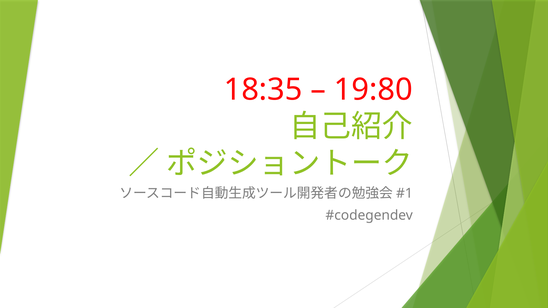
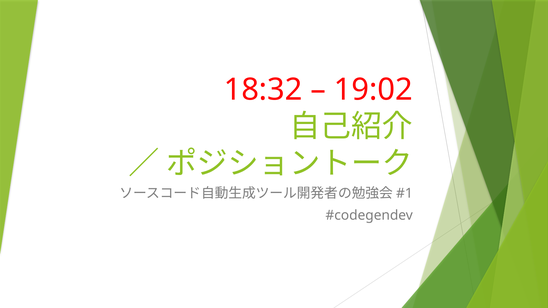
18:35: 18:35 -> 18:32
19:80: 19:80 -> 19:02
